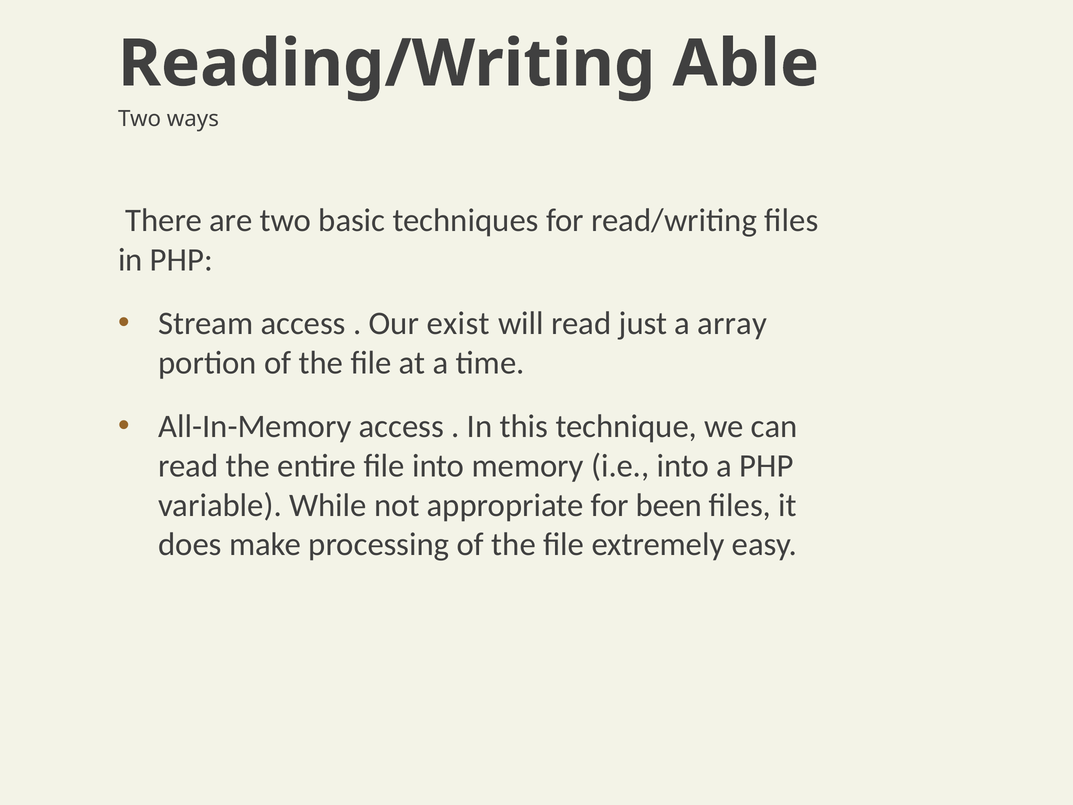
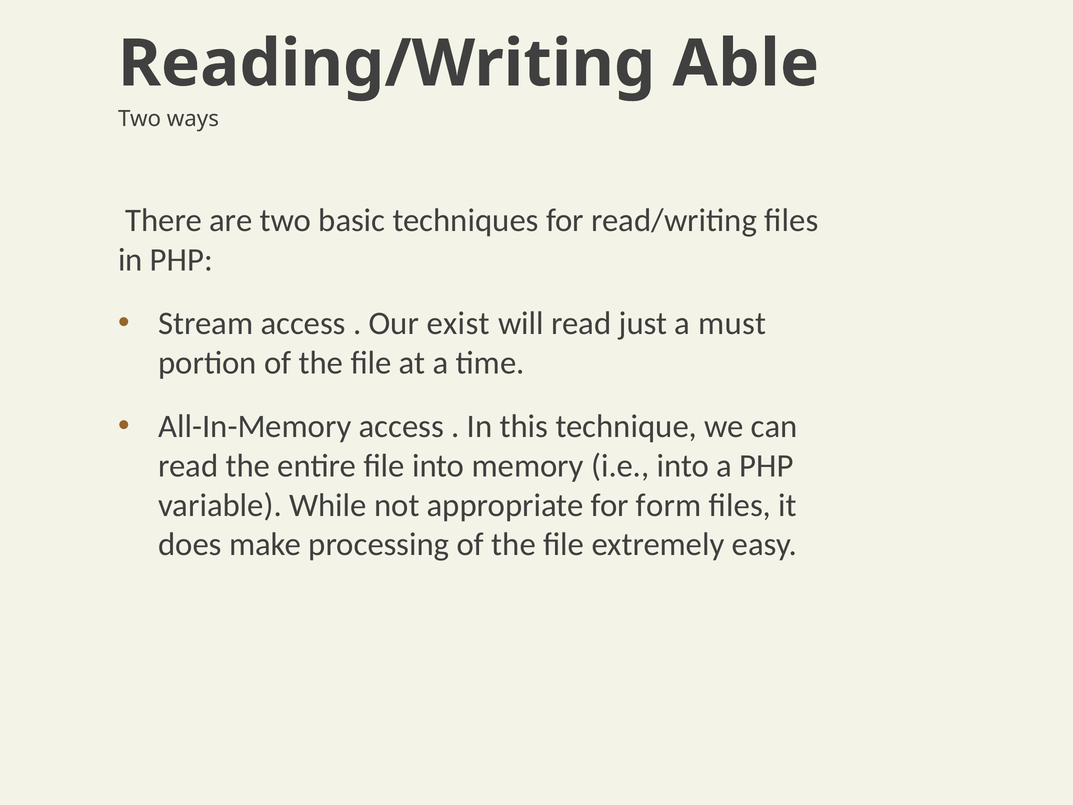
array: array -> must
been: been -> form
